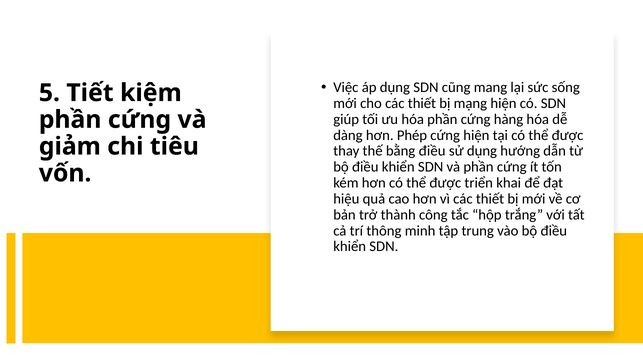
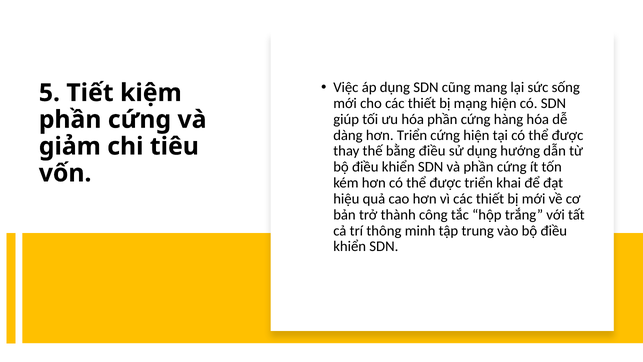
hơn Phép: Phép -> Triển
